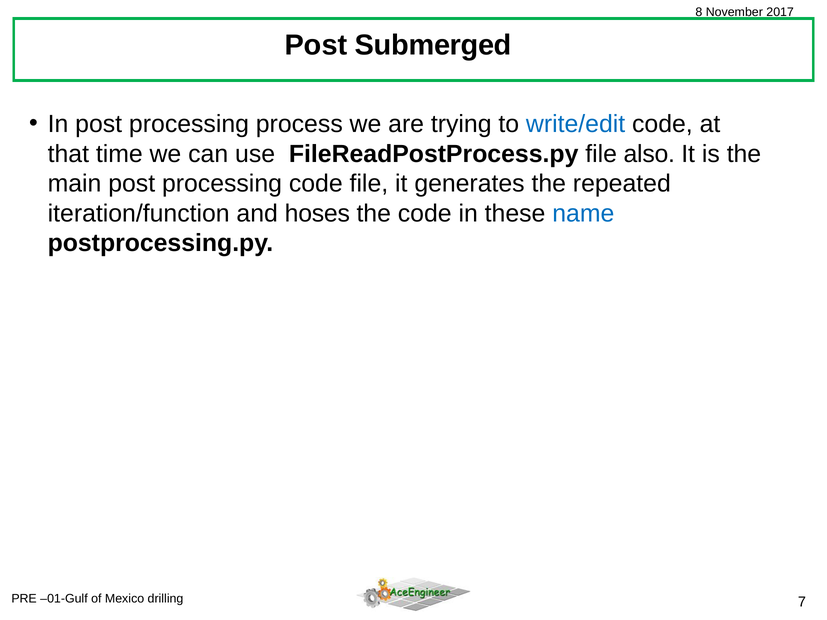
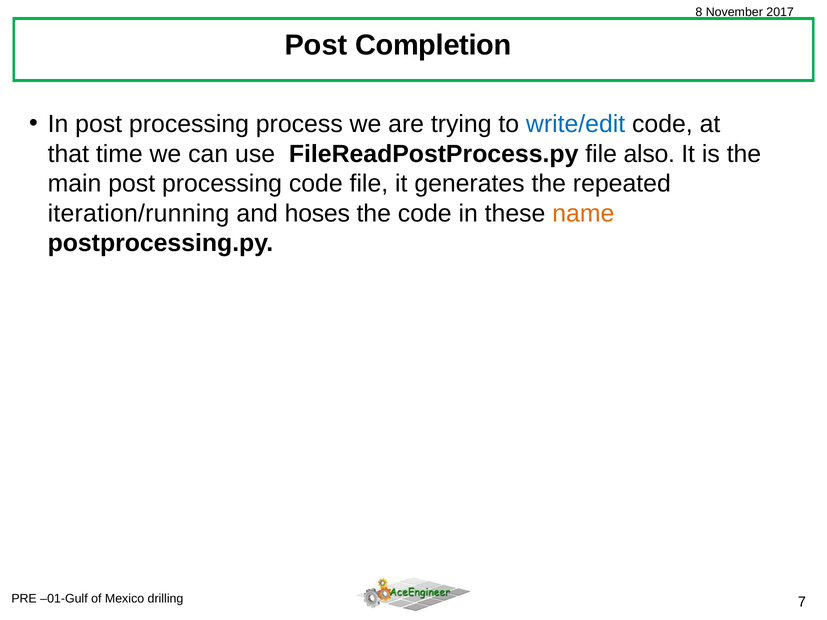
Submerged: Submerged -> Completion
iteration/function: iteration/function -> iteration/running
name colour: blue -> orange
